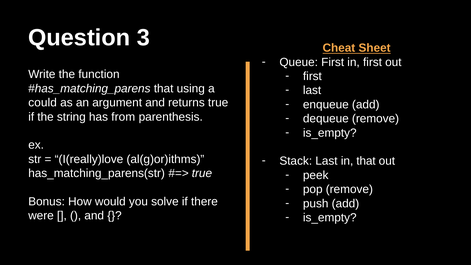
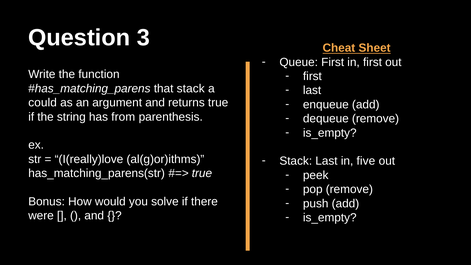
that using: using -> stack
in that: that -> five
